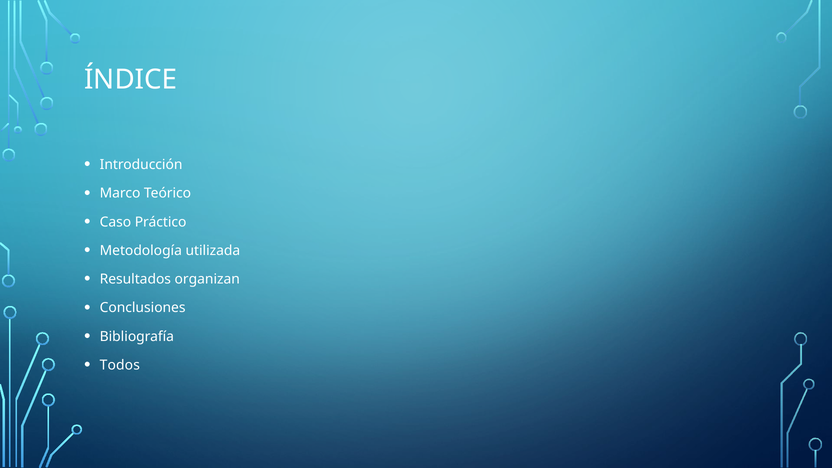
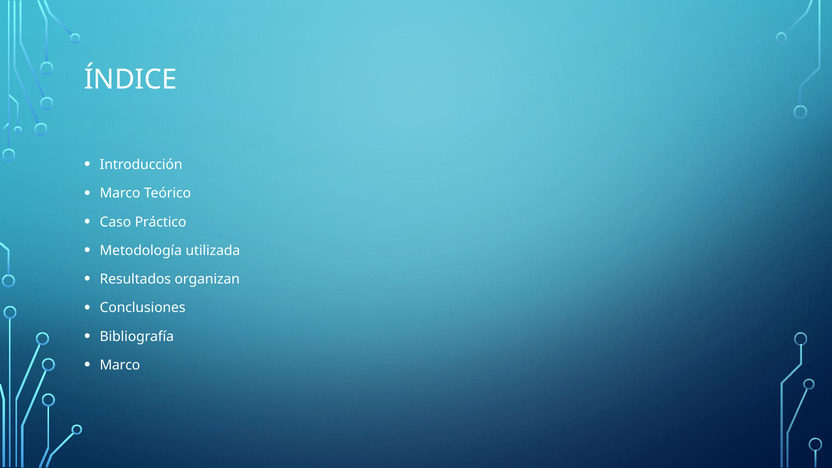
Todos at (120, 365): Todos -> Marco
